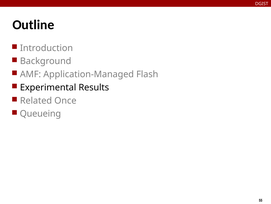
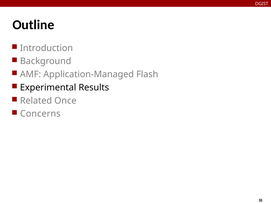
Queueing: Queueing -> Concerns
